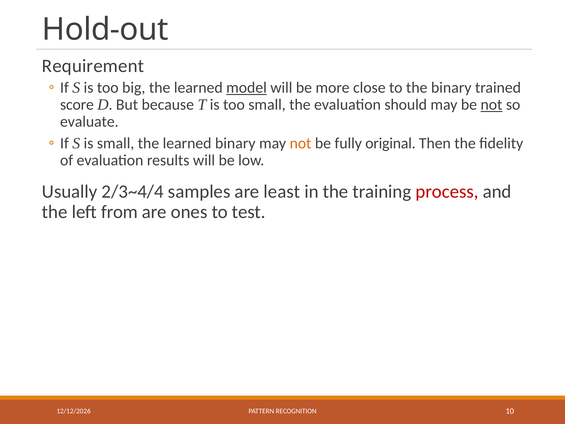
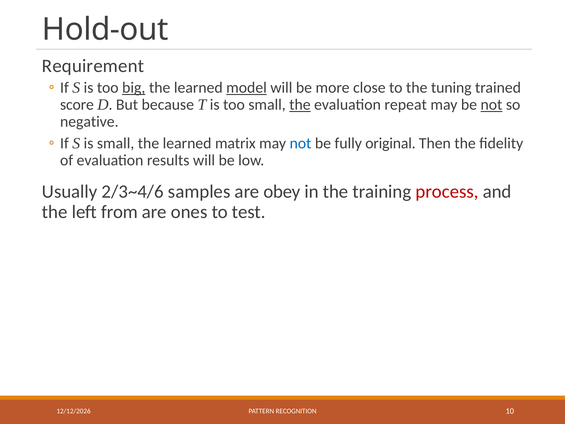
big underline: none -> present
the binary: binary -> tuning
the at (300, 105) underline: none -> present
should: should -> repeat
evaluate: evaluate -> negative
learned binary: binary -> matrix
not at (301, 143) colour: orange -> blue
2/3~4/4: 2/3~4/4 -> 2/3~4/6
least: least -> obey
